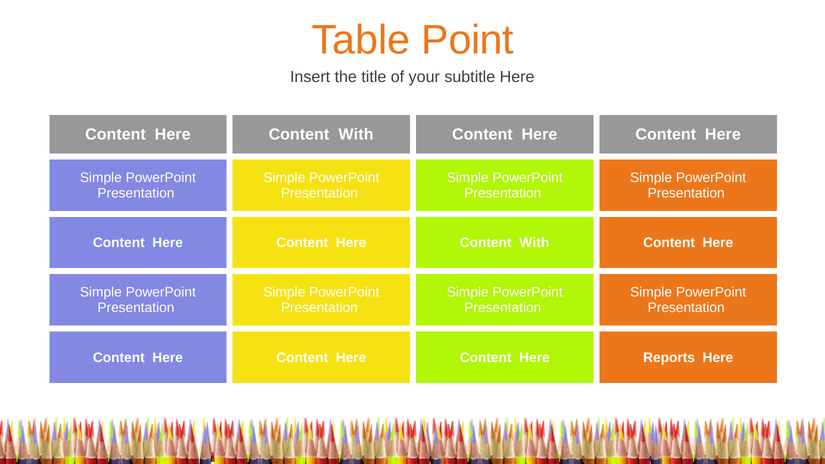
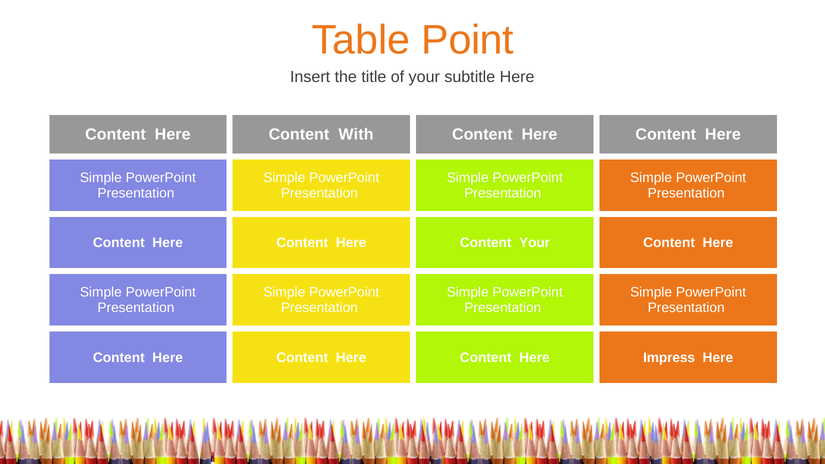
With at (534, 243): With -> Your
Reports: Reports -> Impress
